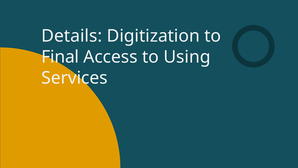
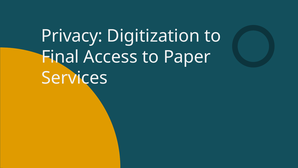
Details: Details -> Privacy
Using: Using -> Paper
